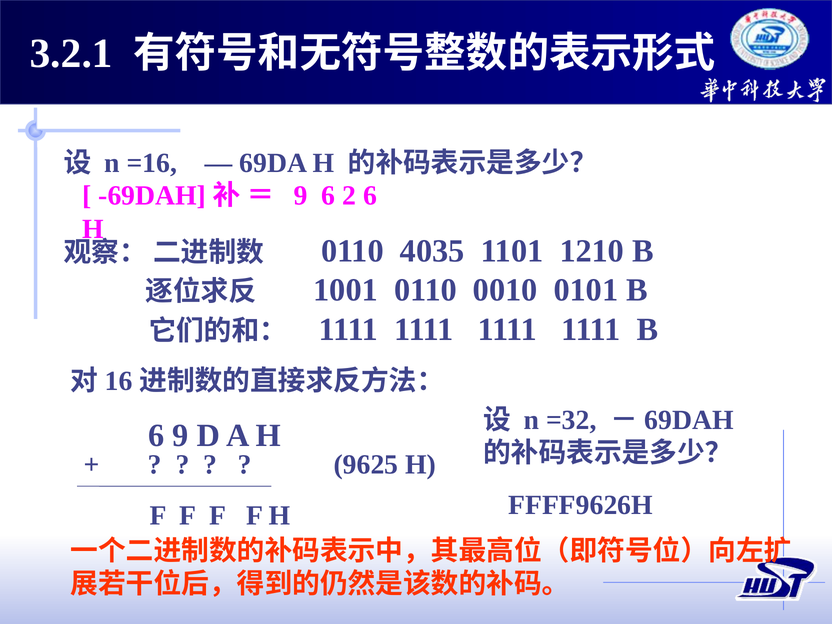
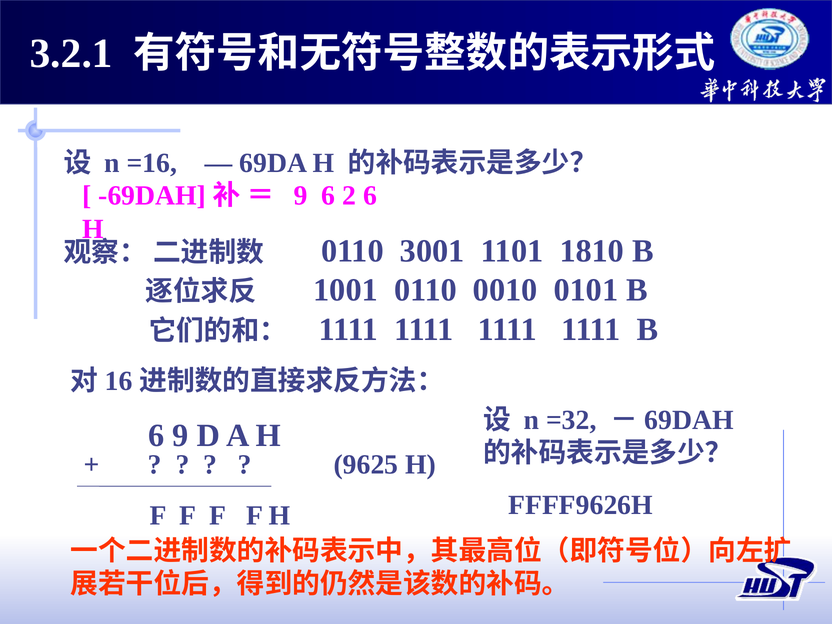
4035: 4035 -> 3001
1210: 1210 -> 1810
